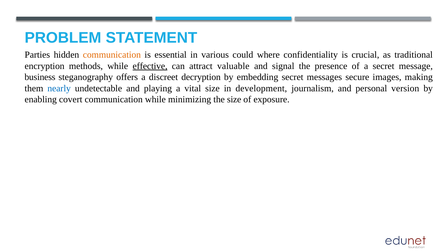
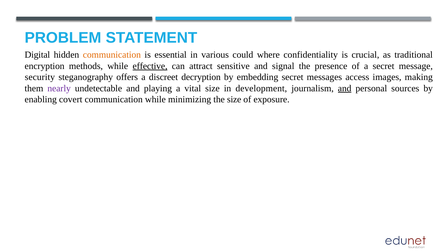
Parties: Parties -> Digital
valuable: valuable -> sensitive
business: business -> security
secure: secure -> access
nearly colour: blue -> purple
and at (345, 88) underline: none -> present
version: version -> sources
